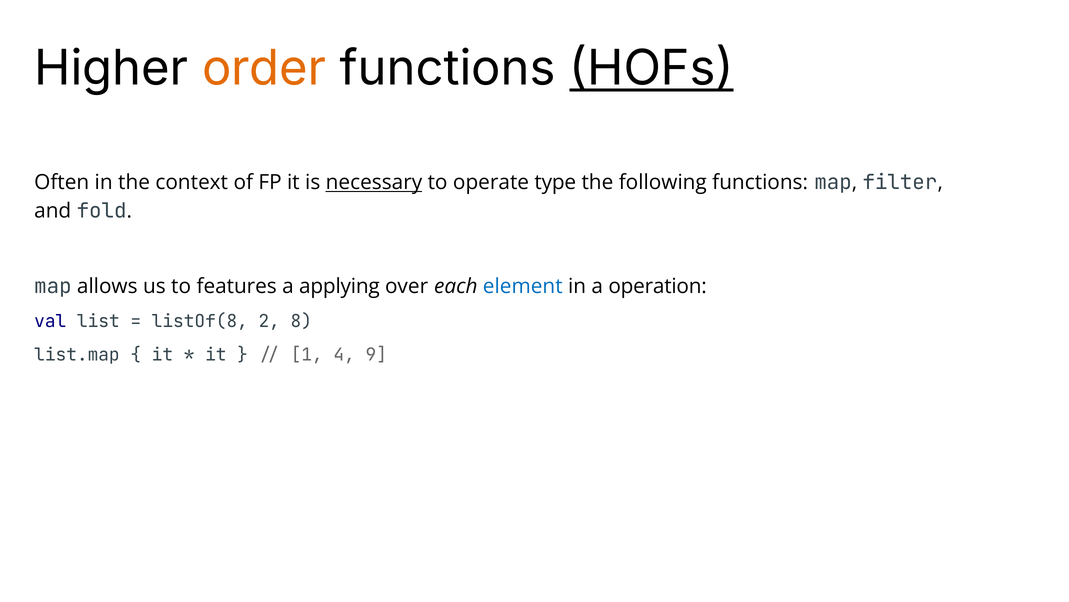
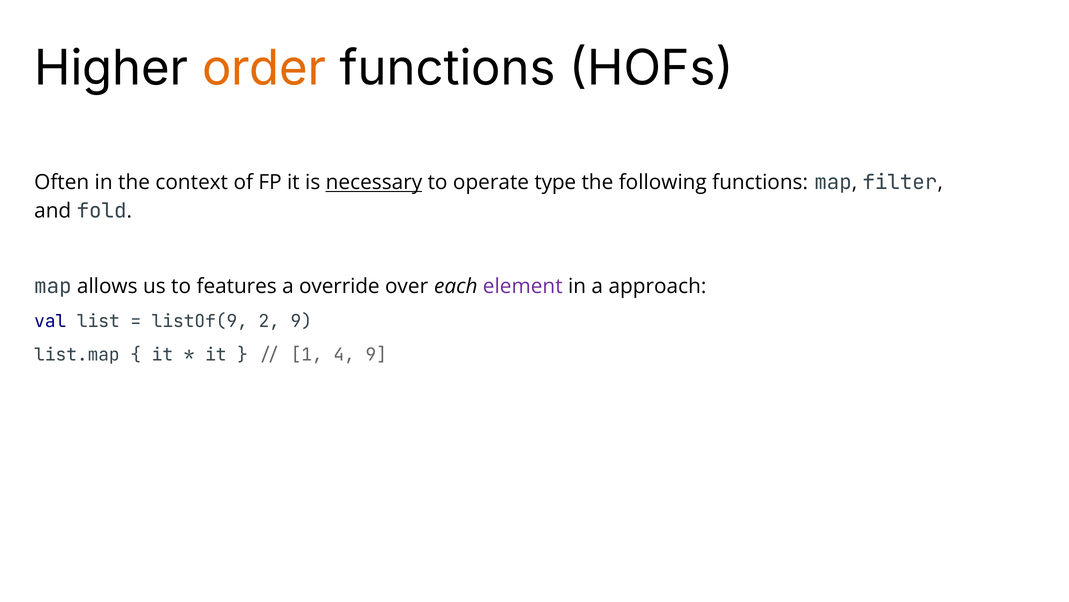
HOFs underline: present -> none
applying: applying -> override
element colour: blue -> purple
operation: operation -> approach
listOf(8: listOf(8 -> listOf(9
2 8: 8 -> 9
